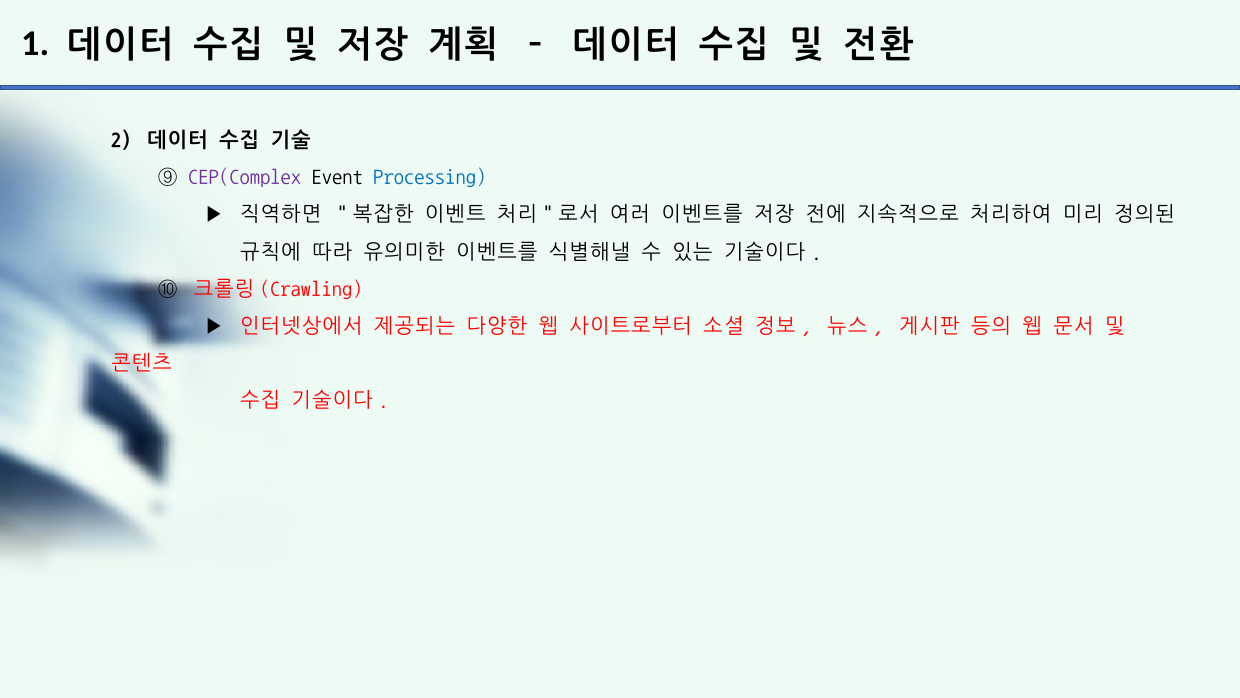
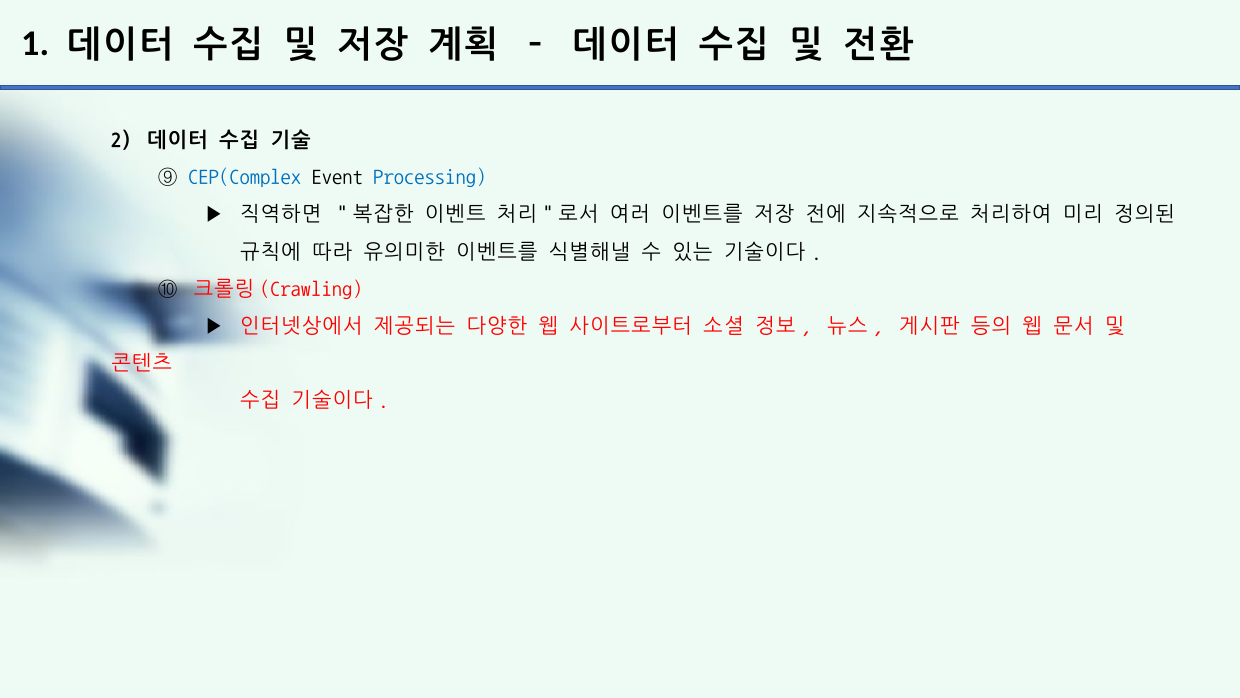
CEP(Complex colour: purple -> blue
